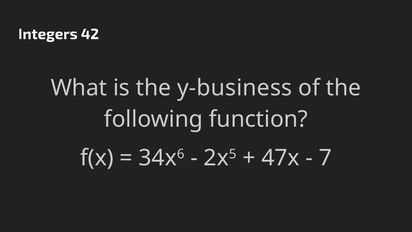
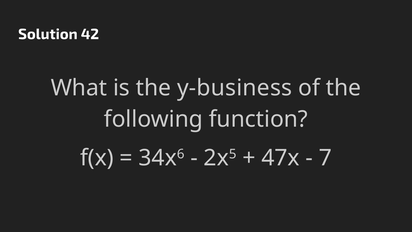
Integers: Integers -> Solution
